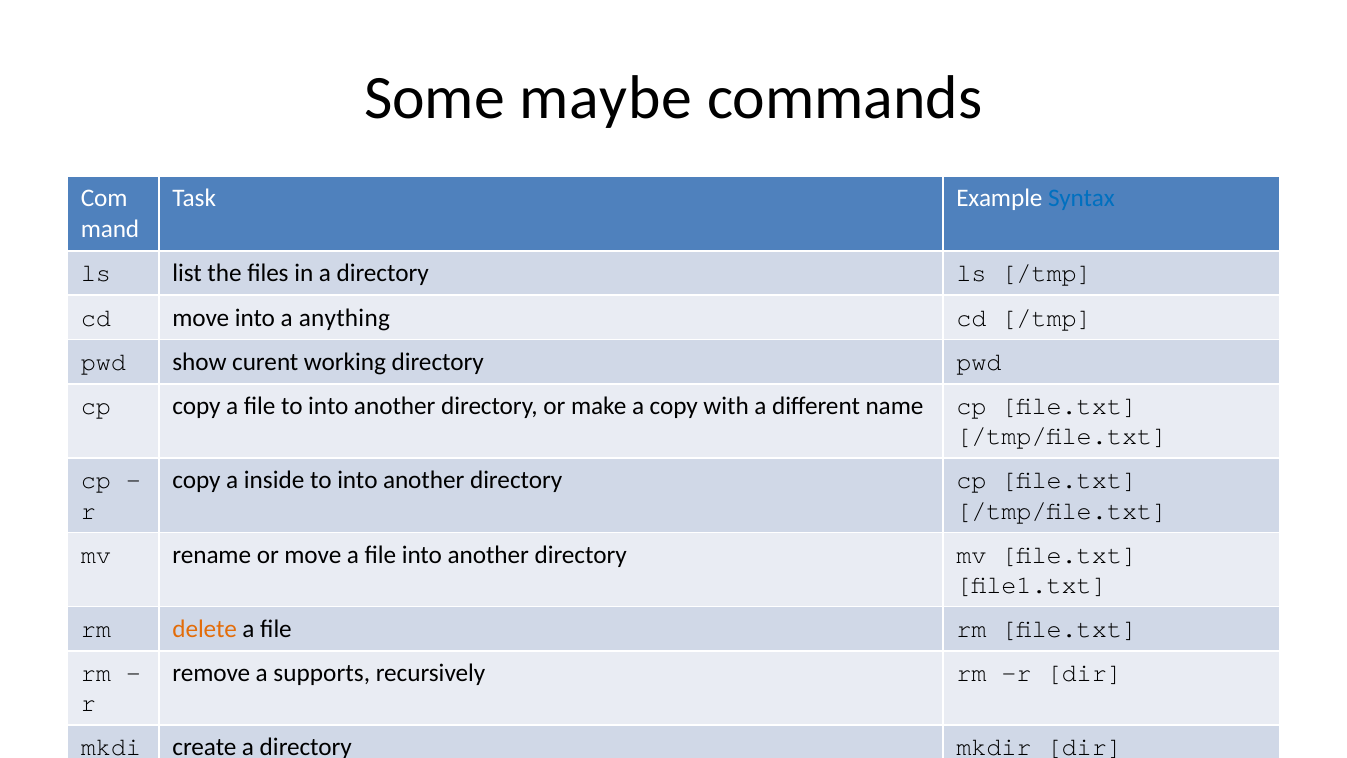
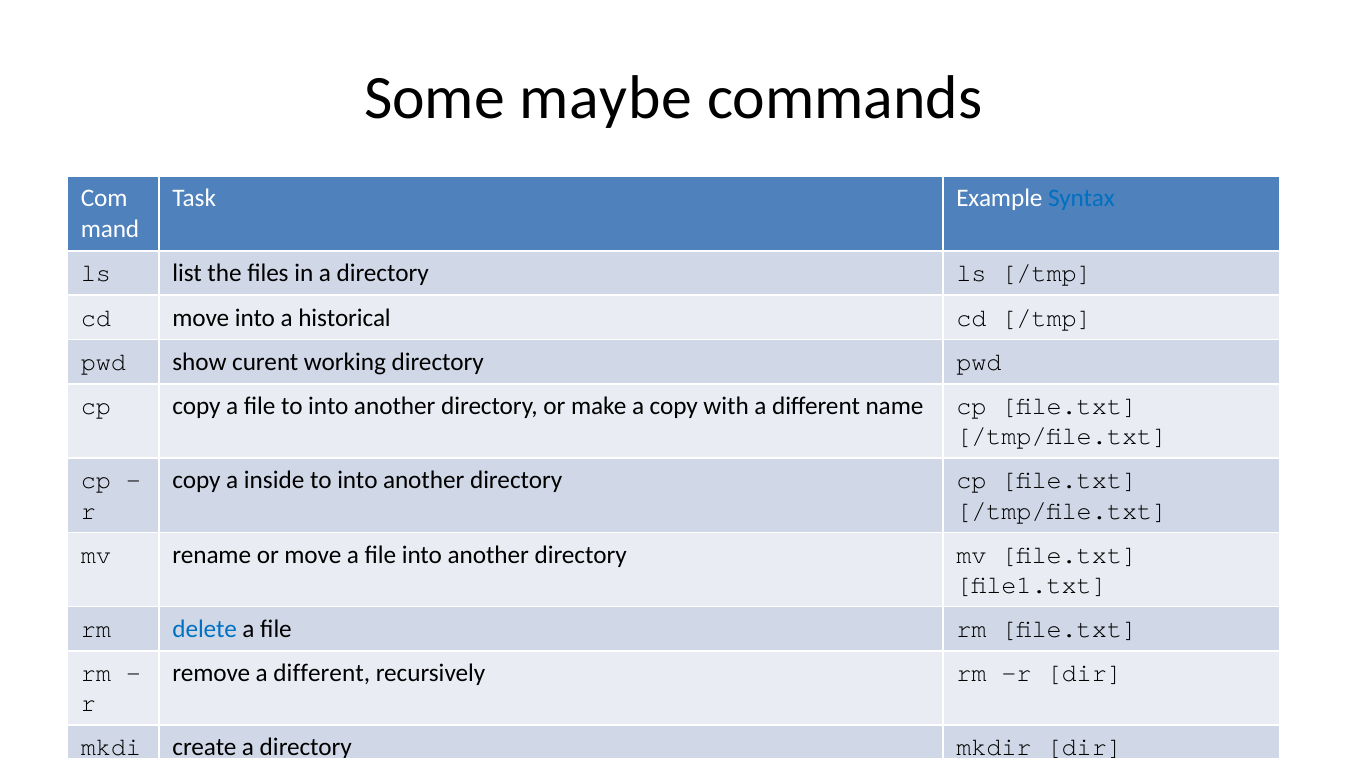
anything: anything -> historical
delete colour: orange -> blue
remove a supports: supports -> different
